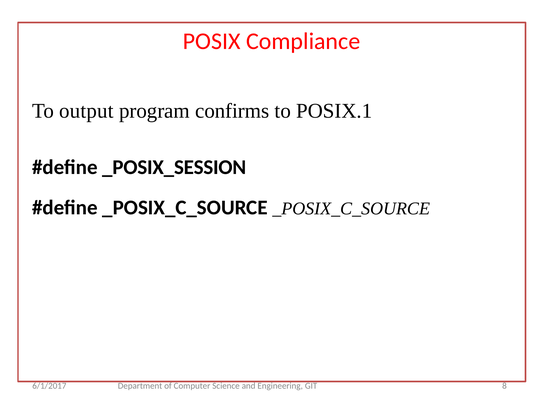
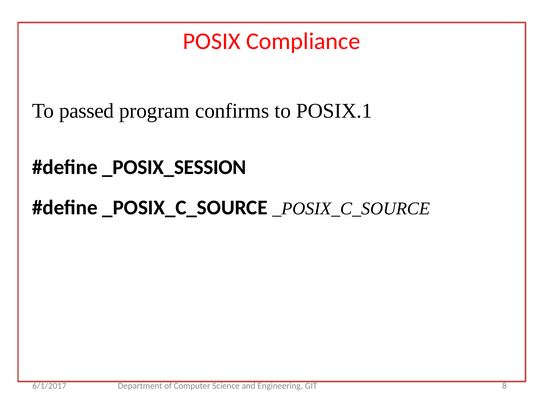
output: output -> passed
